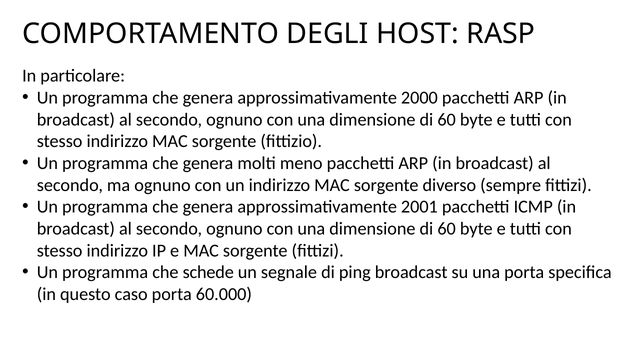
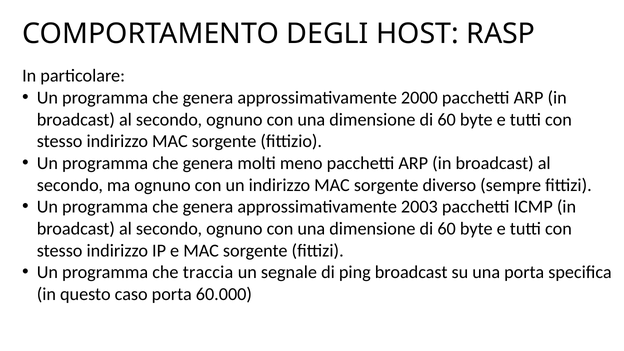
2001: 2001 -> 2003
schede: schede -> traccia
